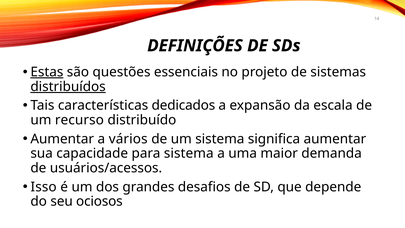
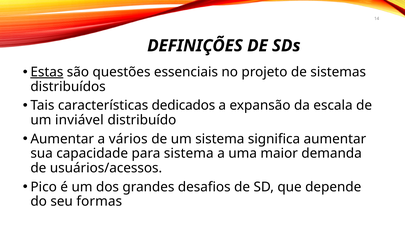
distribuídos underline: present -> none
recurso: recurso -> inviável
Isso: Isso -> Pico
ociosos: ociosos -> formas
